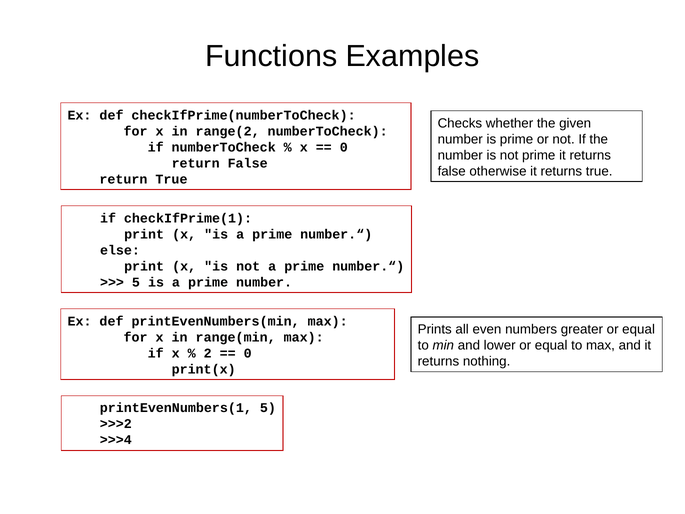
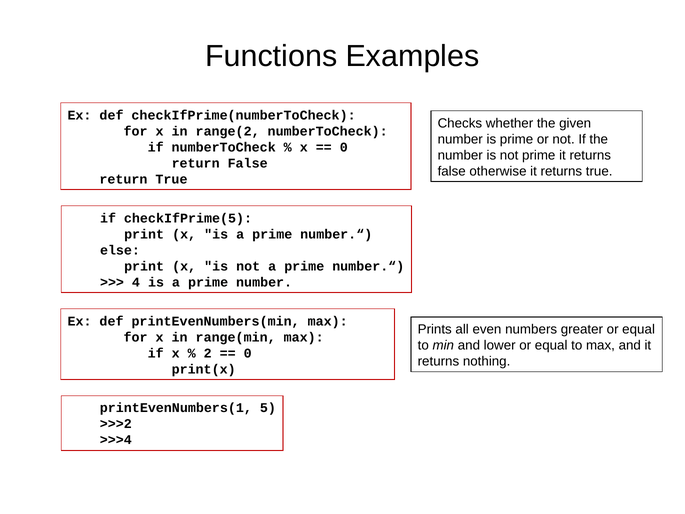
checkIfPrime(1: checkIfPrime(1 -> checkIfPrime(5
5 at (136, 282): 5 -> 4
